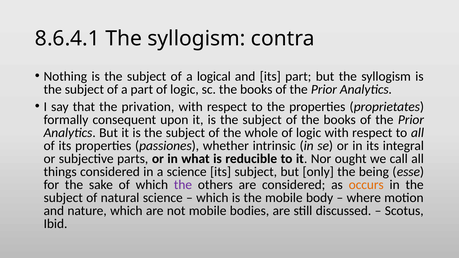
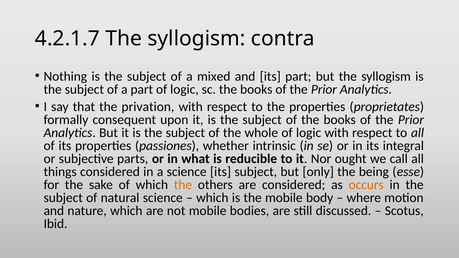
8.6.4.1: 8.6.4.1 -> 4.2.1.7
logical: logical -> mixed
the at (183, 185) colour: purple -> orange
